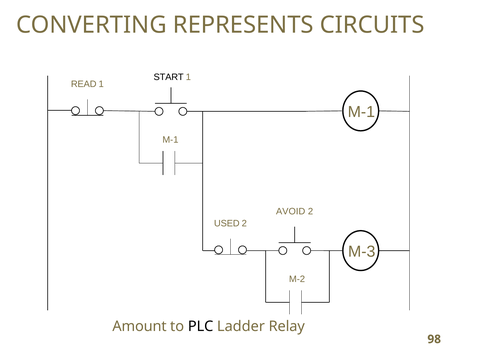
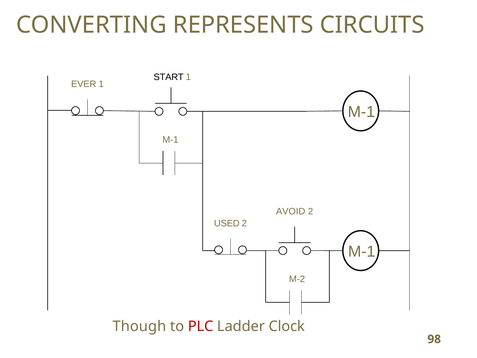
READ: READ -> EVER
M-3 at (362, 251): M-3 -> M-1
Amount: Amount -> Though
PLC colour: black -> red
Relay: Relay -> Clock
